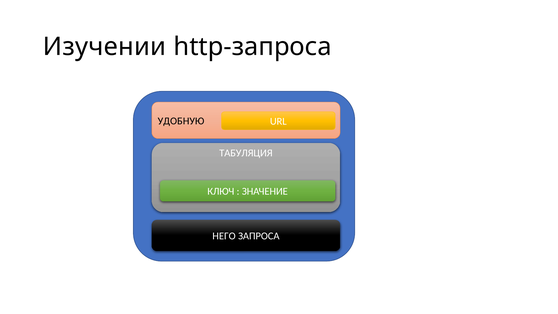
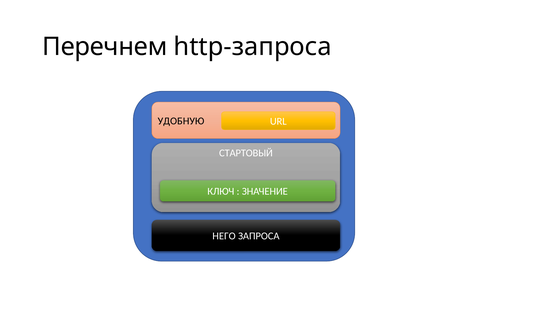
Изучении: Изучении -> Перечнем
ТАБУЛЯЦИЯ: ТАБУЛЯЦИЯ -> СТАРТОВЫЙ
